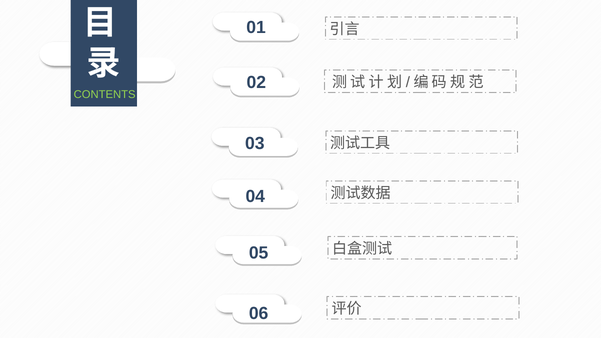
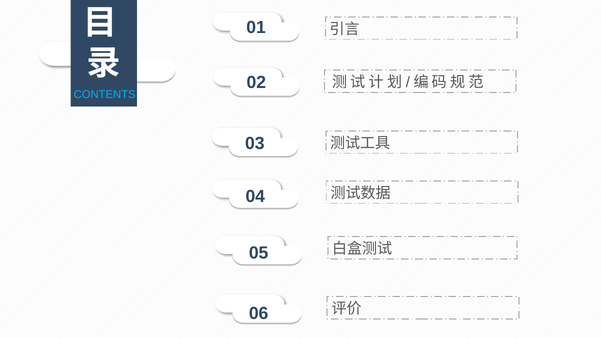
CONTENTS colour: light green -> light blue
